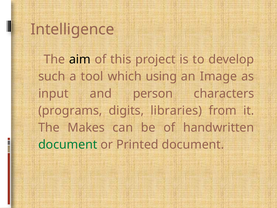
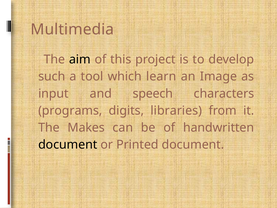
Intelligence: Intelligence -> Multimedia
using: using -> learn
person: person -> speech
document at (68, 144) colour: green -> black
